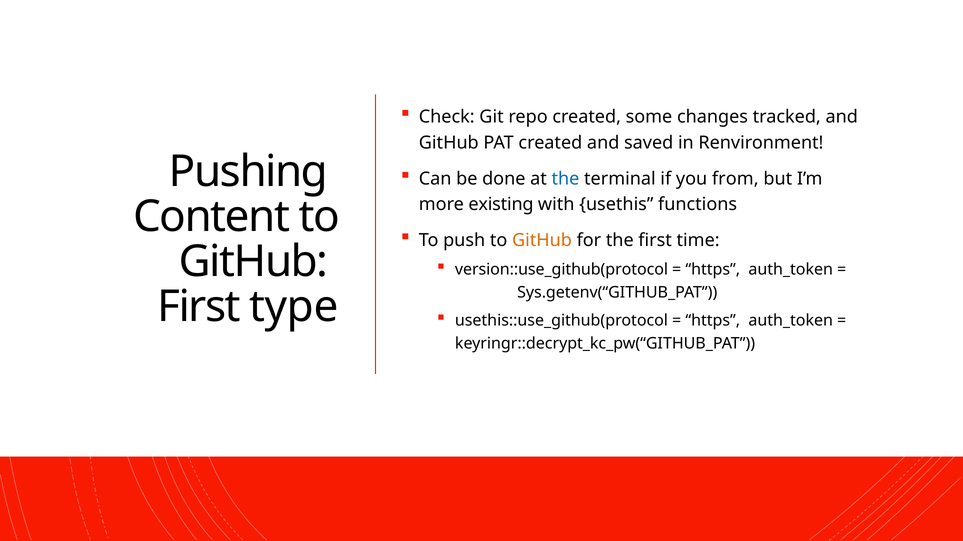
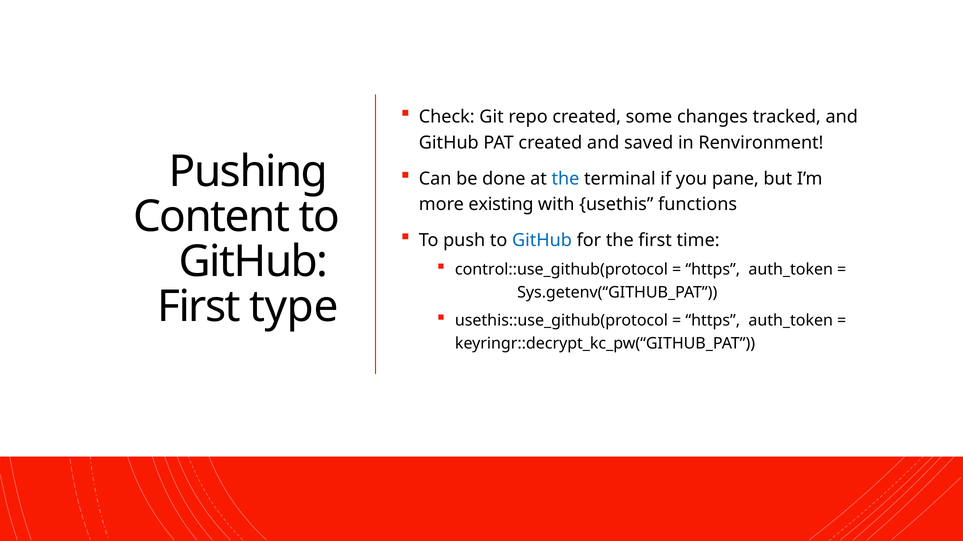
from: from -> pane
GitHub at (542, 241) colour: orange -> blue
version::use_github(protocol: version::use_github(protocol -> control::use_github(protocol
